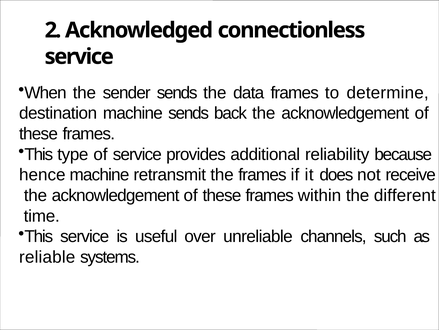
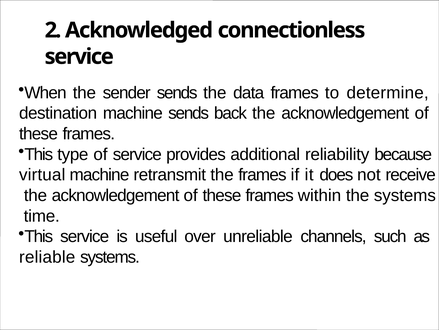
hence: hence -> virtual
the different: different -> systems
